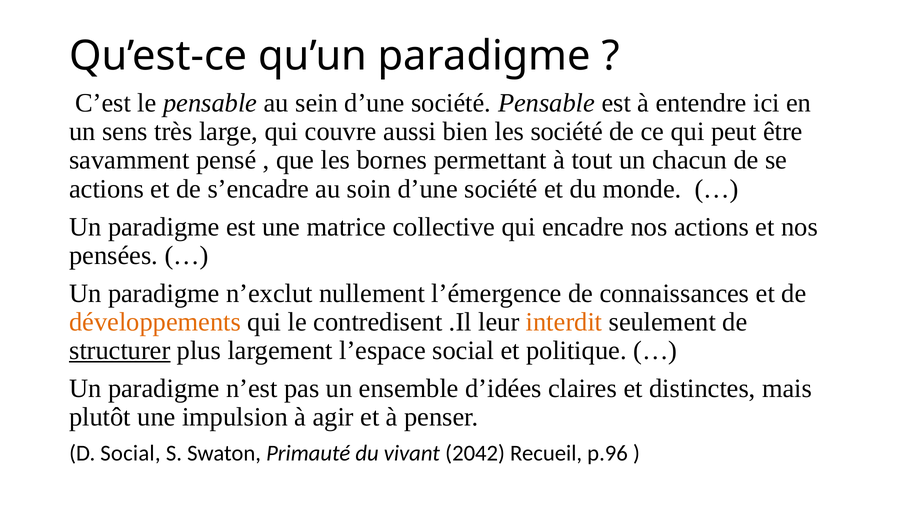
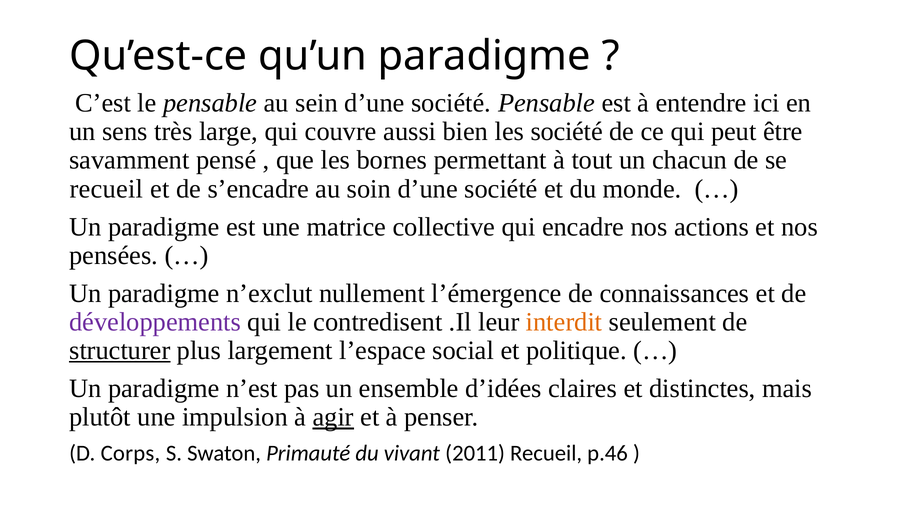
actions at (107, 189): actions -> recueil
développements colour: orange -> purple
agir underline: none -> present
D Social: Social -> Corps
2042: 2042 -> 2011
p.96: p.96 -> p.46
